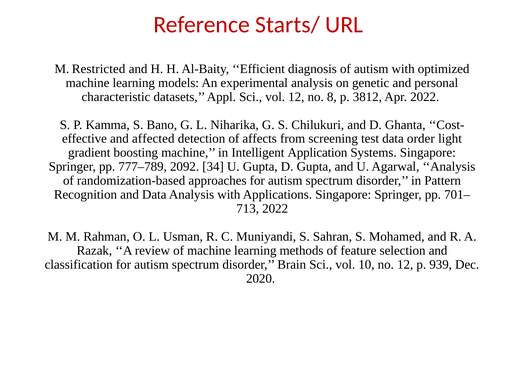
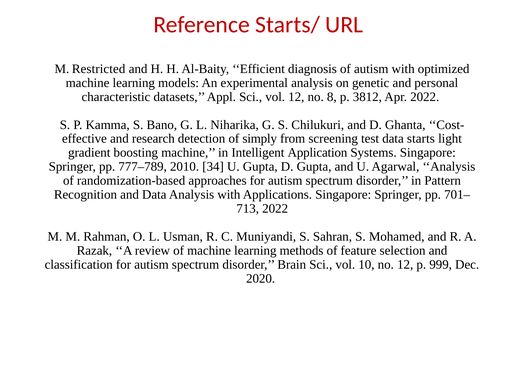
affected: affected -> research
affects: affects -> simply
order: order -> starts
2092: 2092 -> 2010
939: 939 -> 999
